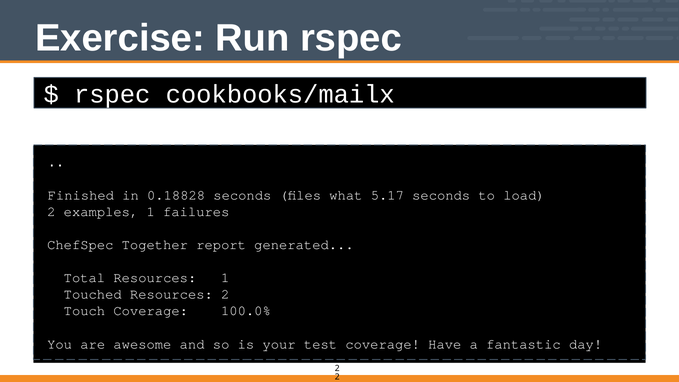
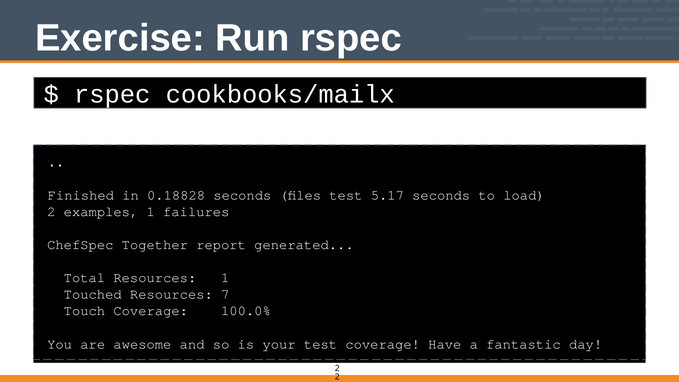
files what: what -> test
Resources 2: 2 -> 7
